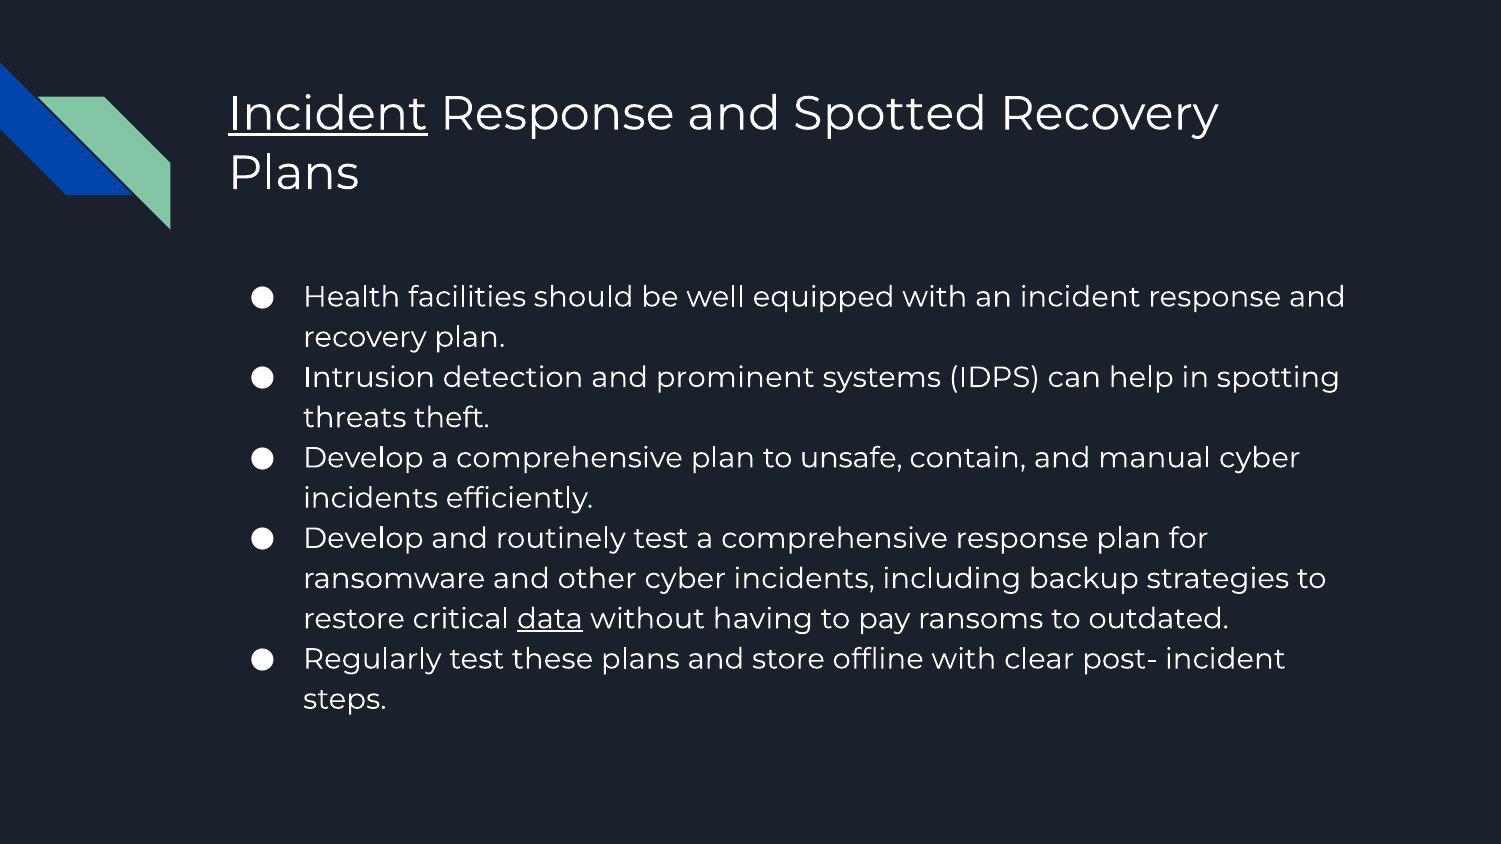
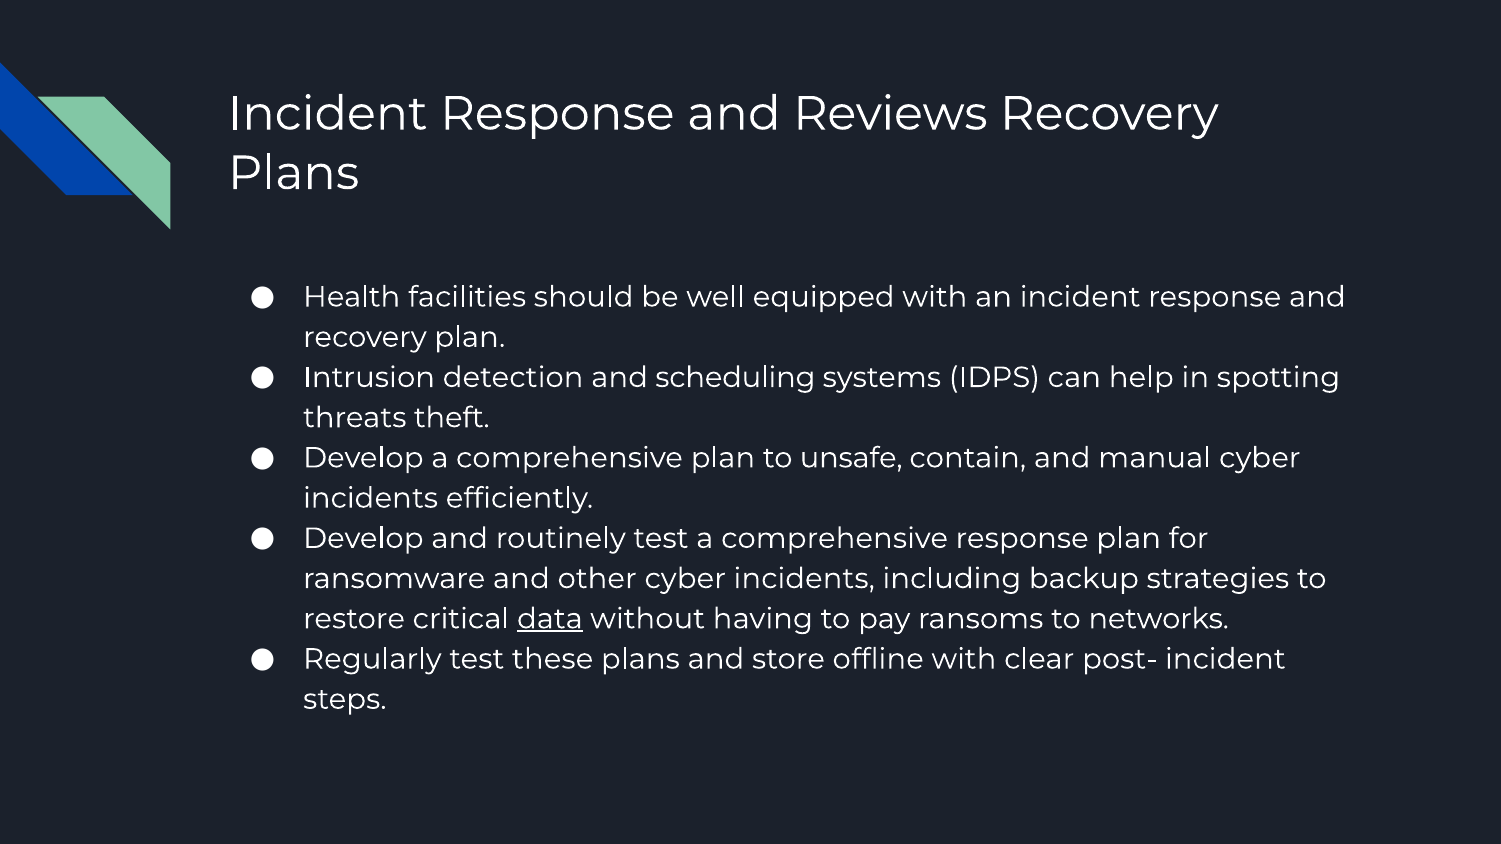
Incident at (328, 114) underline: present -> none
Spotted: Spotted -> Reviews
prominent: prominent -> scheduling
outdated: outdated -> networks
